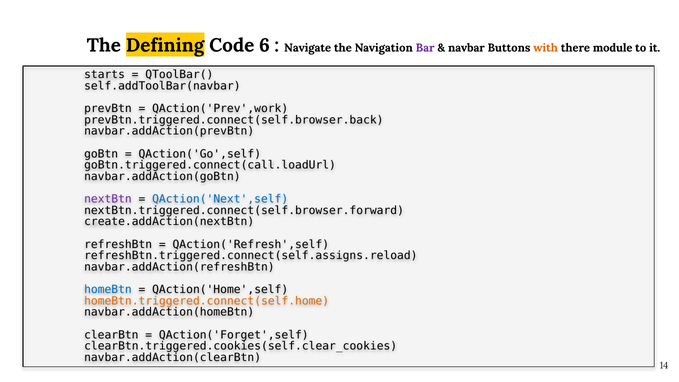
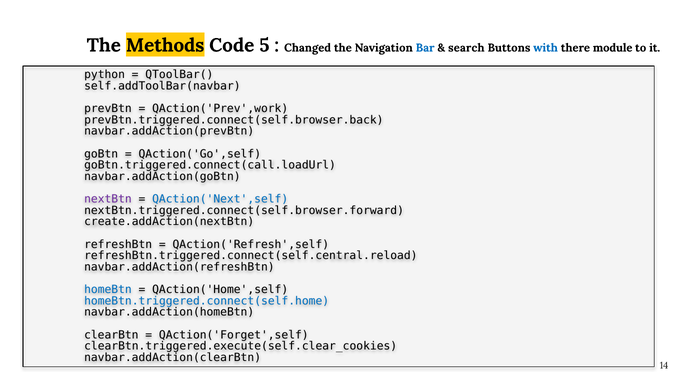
Defining: Defining -> Methods
6: 6 -> 5
Navigate: Navigate -> Changed
Bar colour: purple -> blue
navbar: navbar -> search
with colour: orange -> blue
starts: starts -> python
refreshBtn.triggered.connect(self.assigns.reload: refreshBtn.triggered.connect(self.assigns.reload -> refreshBtn.triggered.connect(self.central.reload
homeBtn.triggered.connect(self.home colour: orange -> blue
clearBtn.triggered.cookies(self.clear_cookies: clearBtn.triggered.cookies(self.clear_cookies -> clearBtn.triggered.execute(self.clear_cookies
